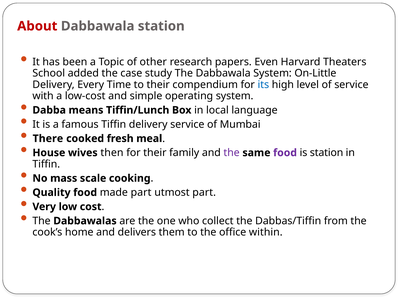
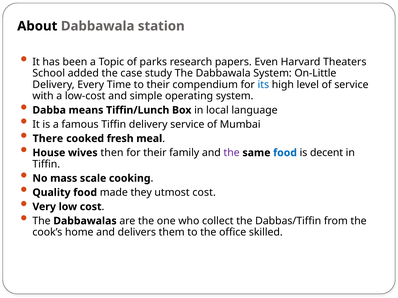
About colour: red -> black
other: other -> parks
food at (285, 153) colour: purple -> blue
is station: station -> decent
made part: part -> they
utmost part: part -> cost
within: within -> skilled
